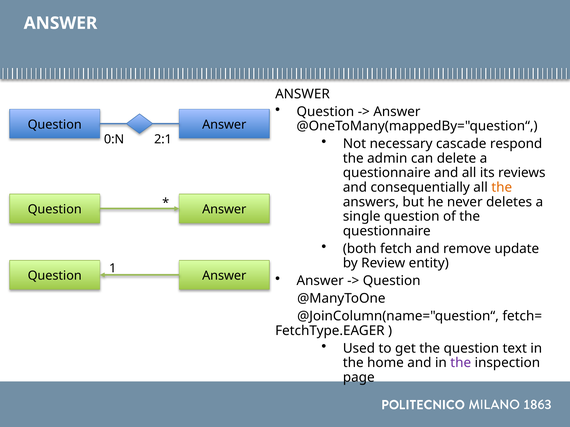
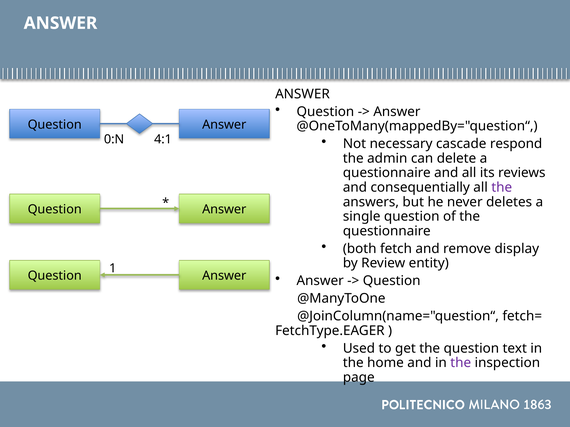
2:1: 2:1 -> 4:1
the at (502, 188) colour: orange -> purple
update: update -> display
